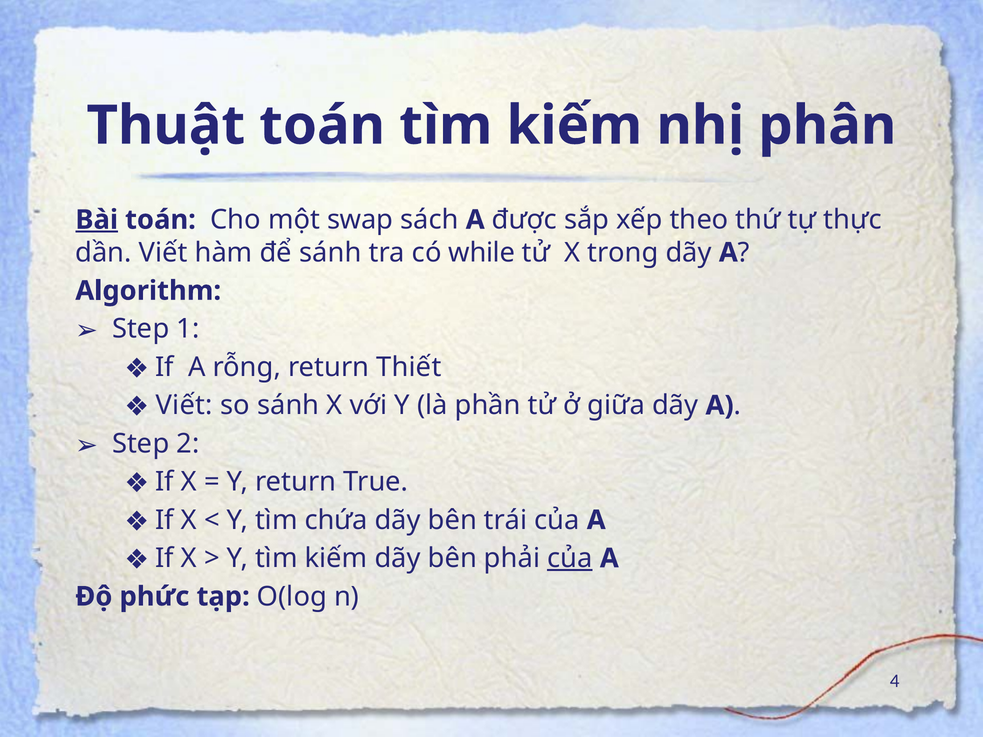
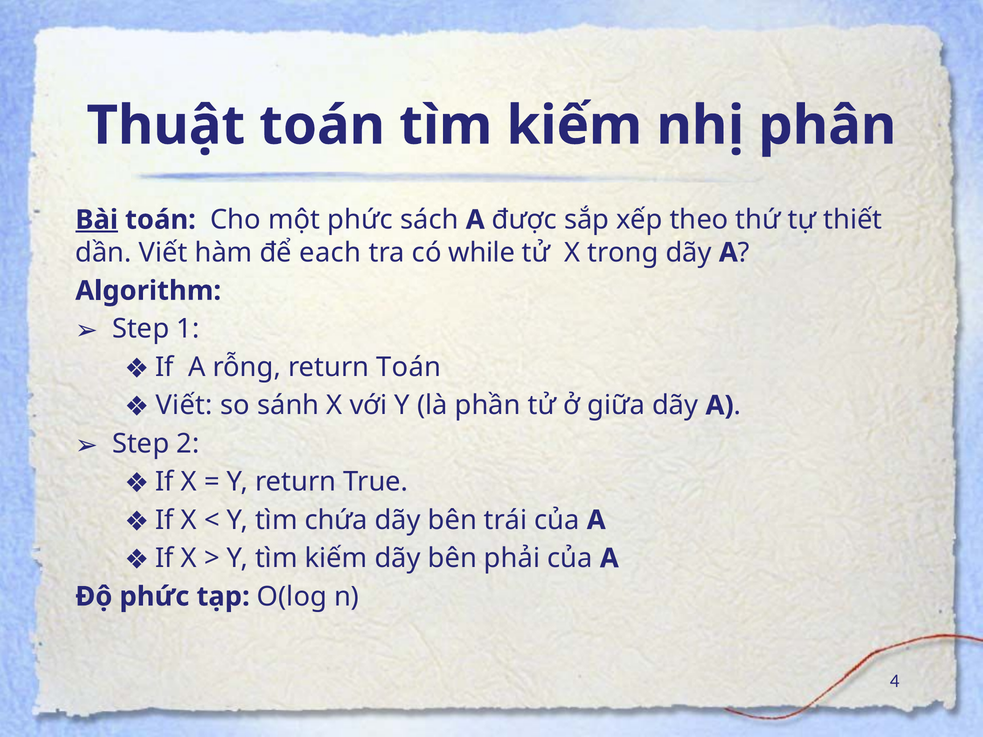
một swap: swap -> phức
thực: thực -> thiết
để sánh: sánh -> each
return Thiết: Thiết -> Toán
của at (570, 558) underline: present -> none
